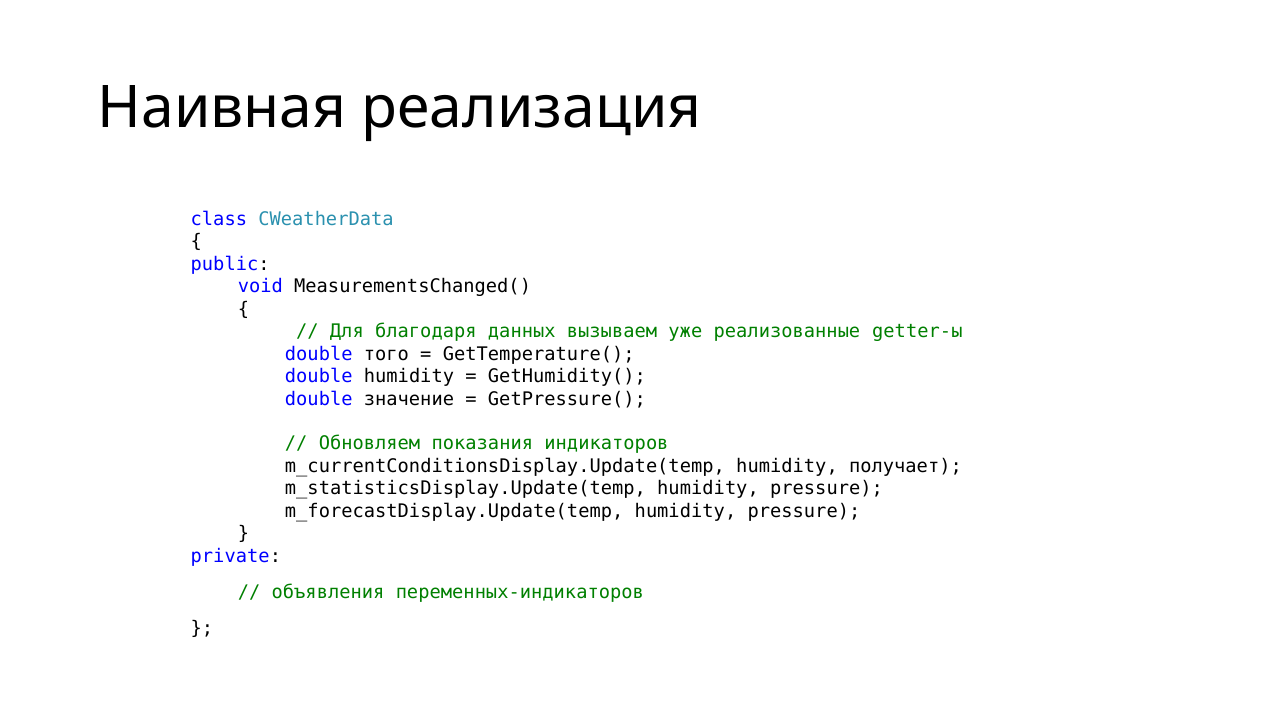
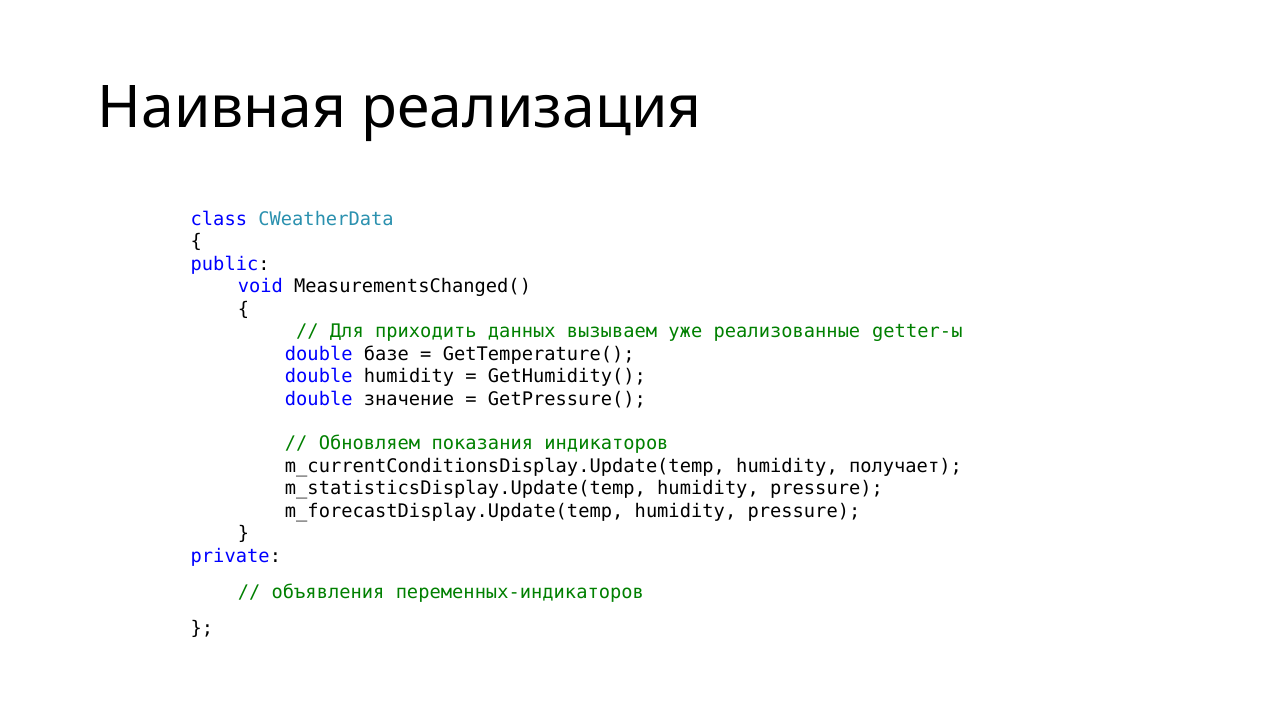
благодаря: благодаря -> приходить
того: того -> базе
